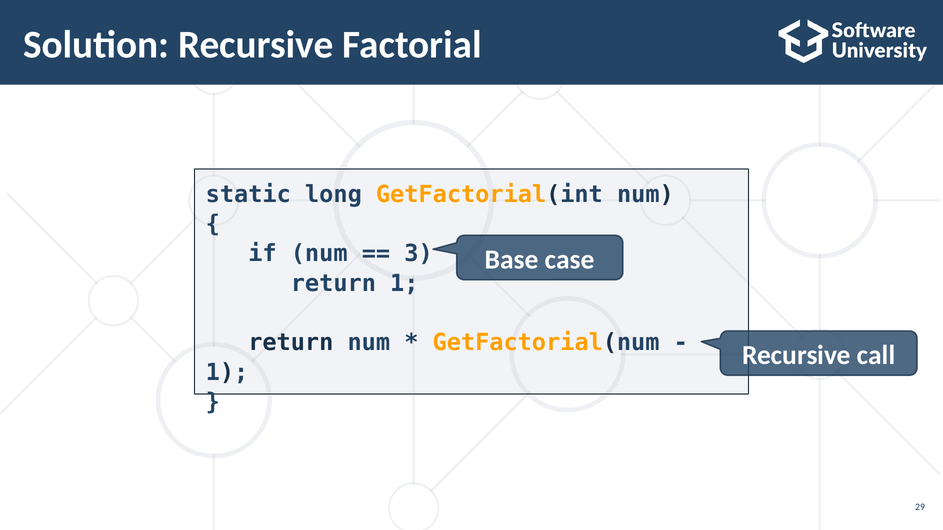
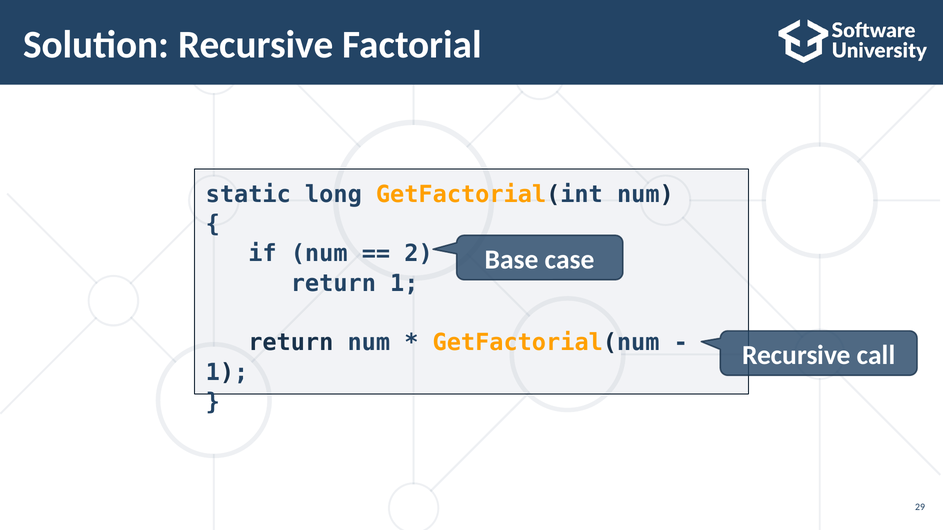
3: 3 -> 2
